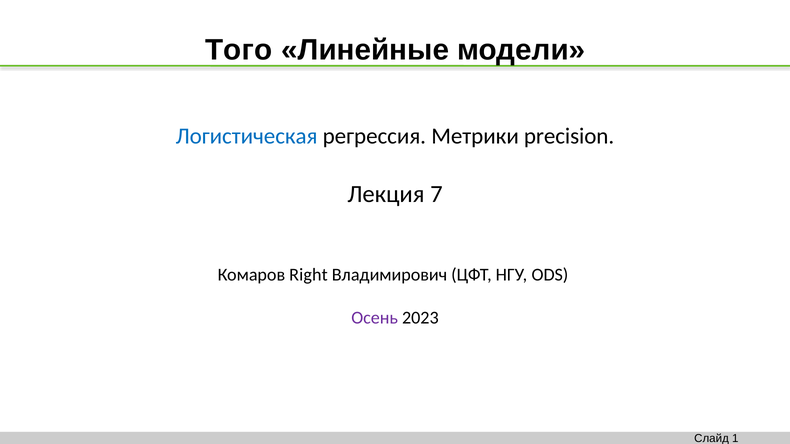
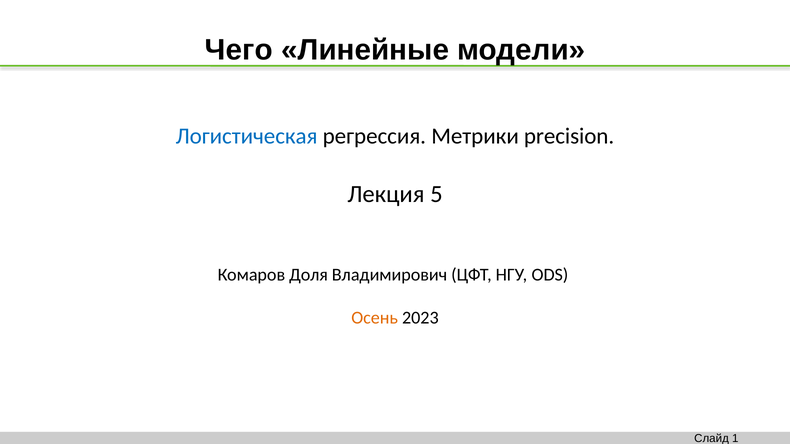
Того: Того -> Чего
7: 7 -> 5
Right: Right -> Доля
Осень colour: purple -> orange
